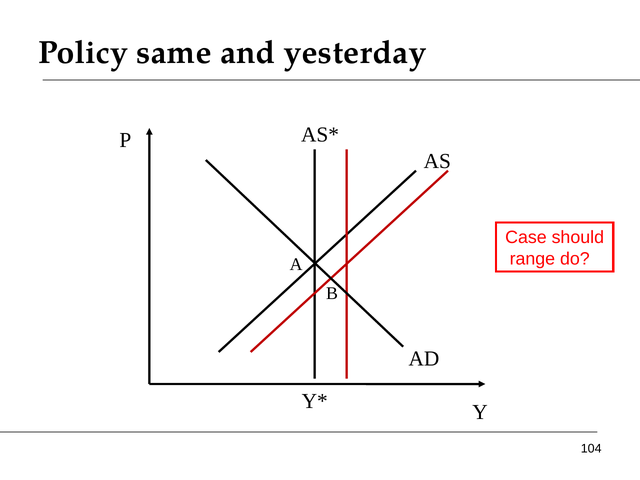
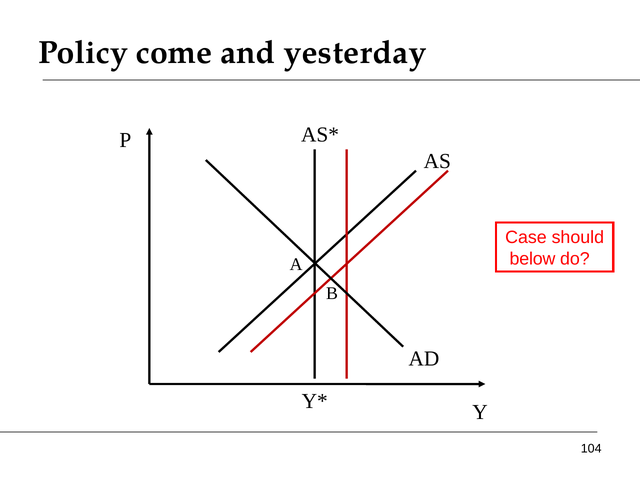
same: same -> come
range: range -> below
